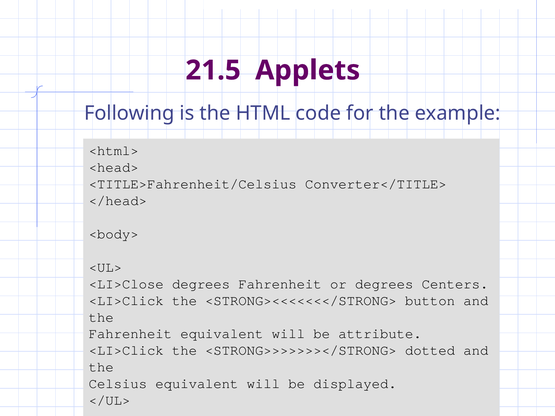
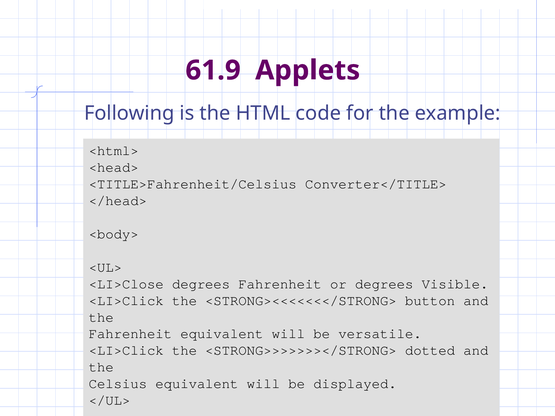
21.5: 21.5 -> 61.9
Centers: Centers -> Visible
attribute: attribute -> versatile
